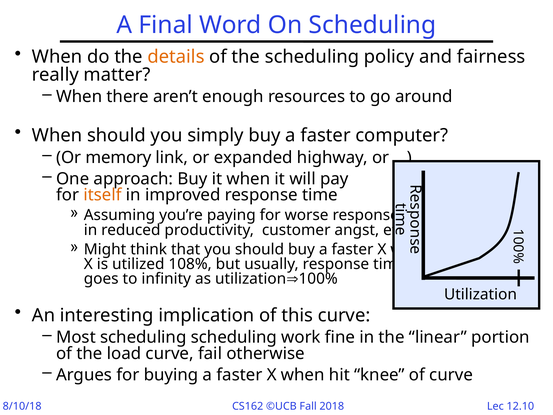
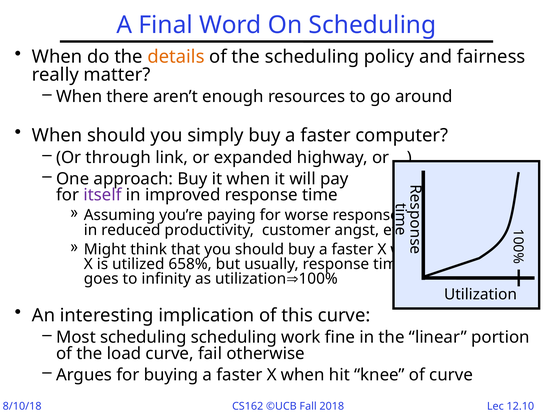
memory: memory -> through
itself colour: orange -> purple
108%: 108% -> 658%
